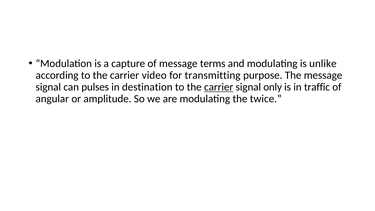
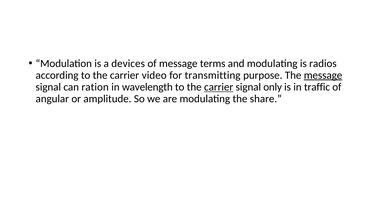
capture: capture -> devices
unlike: unlike -> radios
message at (323, 75) underline: none -> present
pulses: pulses -> ration
destination: destination -> wavelength
twice: twice -> share
